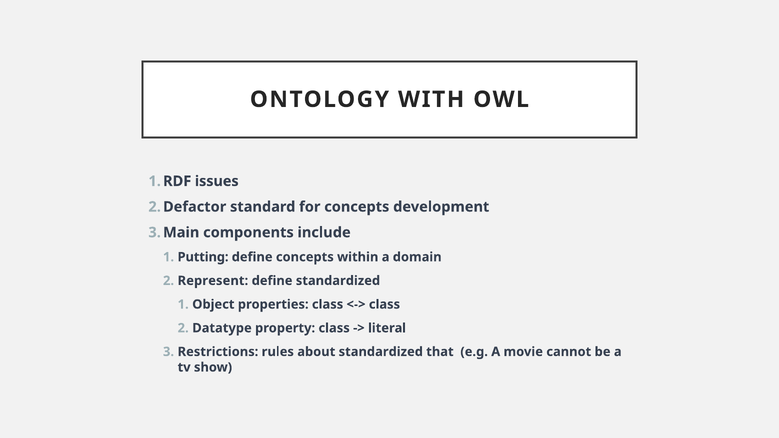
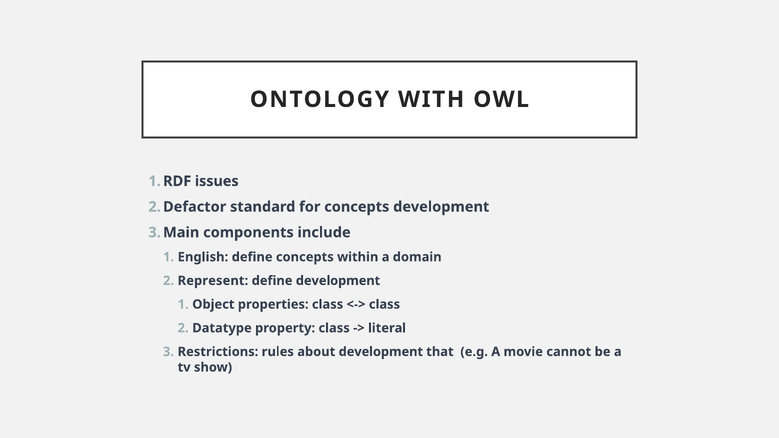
Putting: Putting -> English
define standardized: standardized -> development
about standardized: standardized -> development
